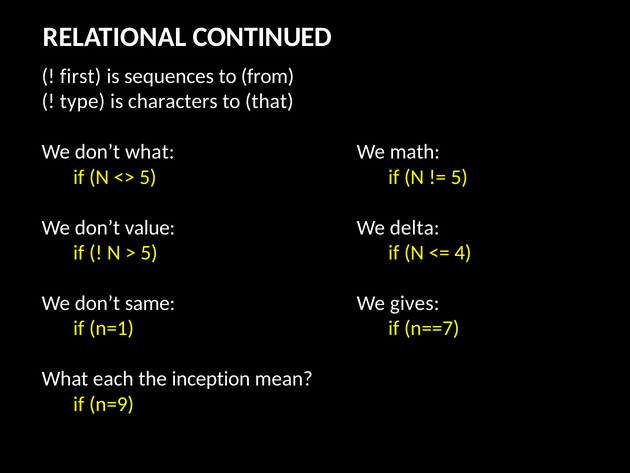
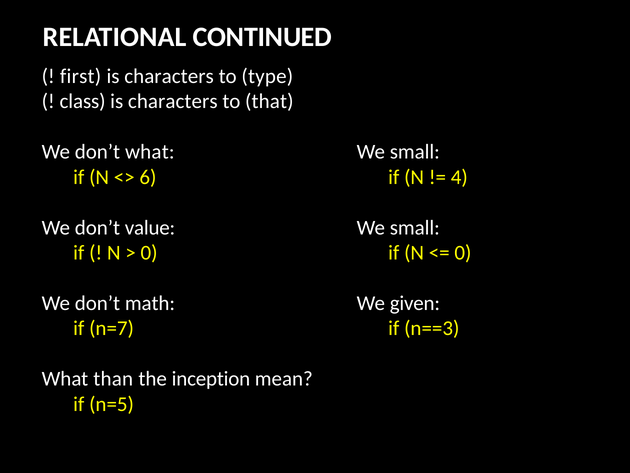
sequences at (169, 76): sequences -> characters
from: from -> type
type: type -> class
math at (415, 152): math -> small
5 at (148, 177): 5 -> 6
5 at (459, 177): 5 -> 4
delta at (415, 227): delta -> small
5 at (149, 253): 5 -> 0
4 at (463, 253): 4 -> 0
same: same -> math
gives: gives -> given
n=1: n=1 -> n=7
n==7: n==7 -> n==3
each: each -> than
n=9: n=9 -> n=5
